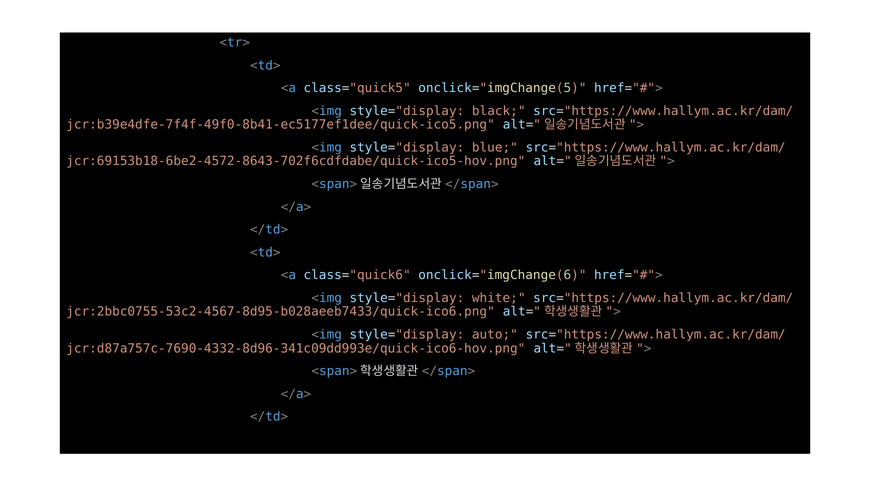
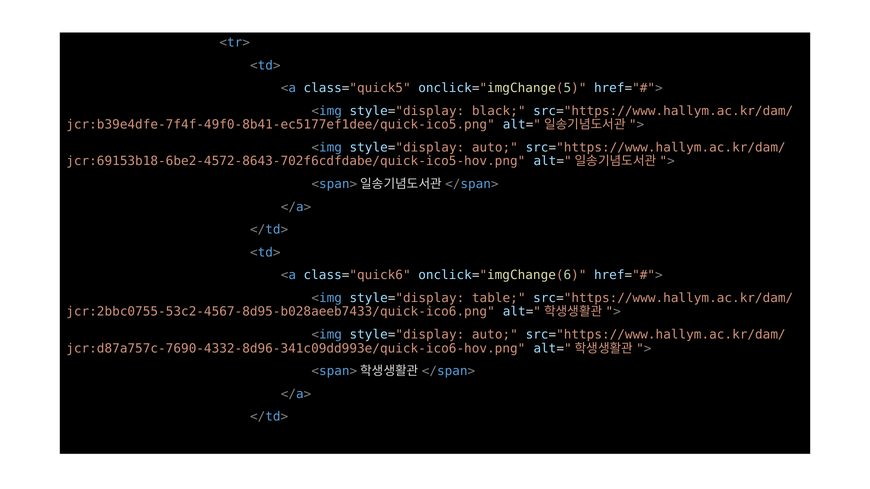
blue at (495, 148): blue -> auto
white: white -> table
